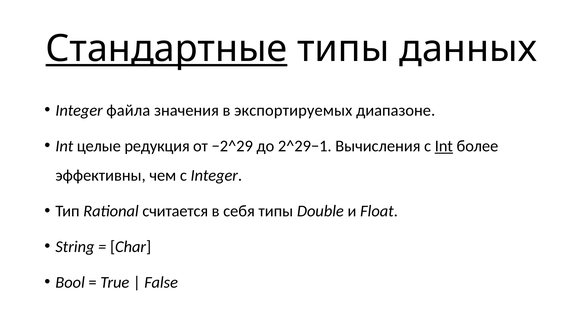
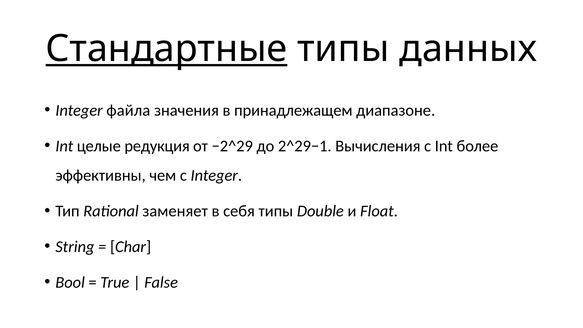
экспортируемых: экспортируемых -> принадлежащем
Int at (444, 146) underline: present -> none
считается: считается -> заменяет
